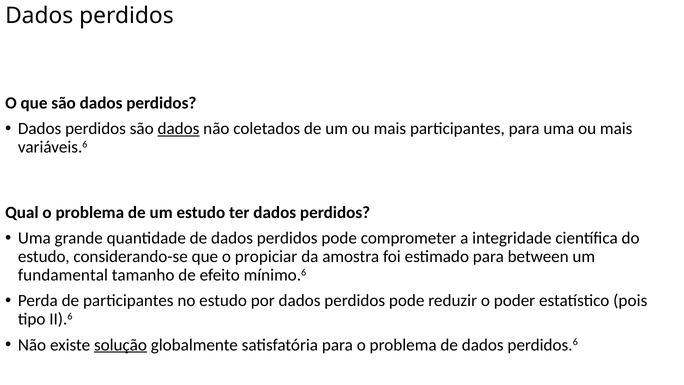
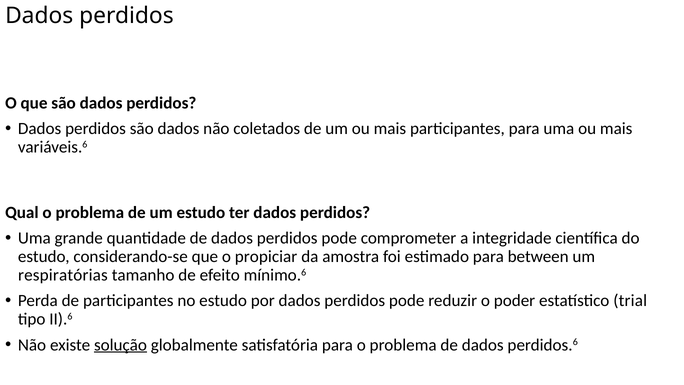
dados at (178, 129) underline: present -> none
fundamental: fundamental -> respiratórias
pois: pois -> trial
